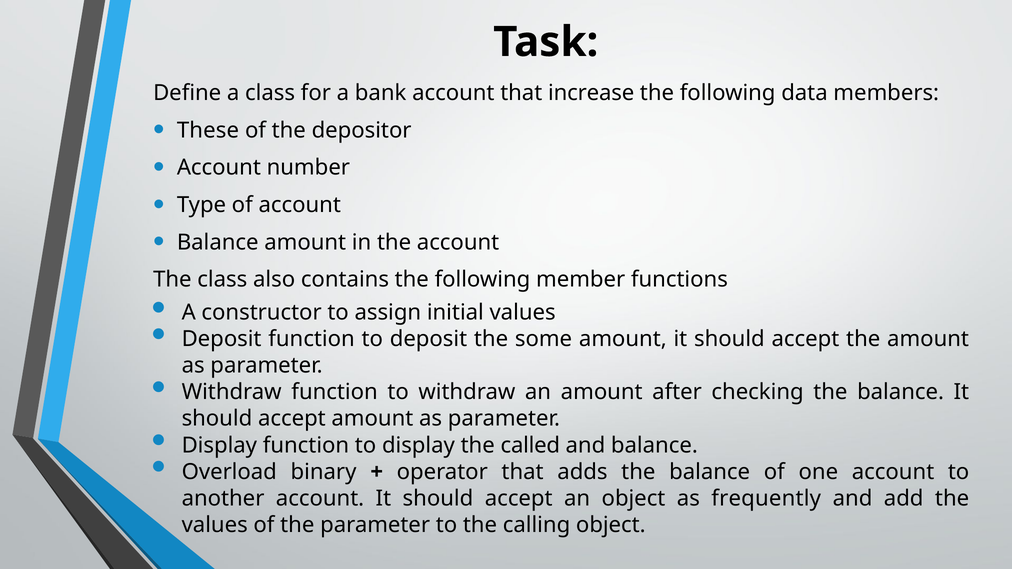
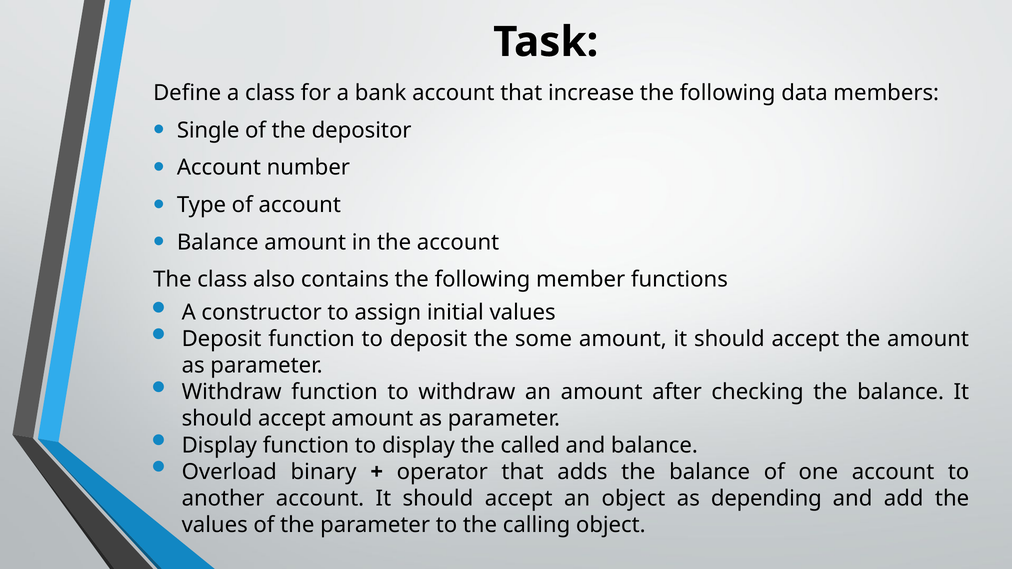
These: These -> Single
frequently: frequently -> depending
